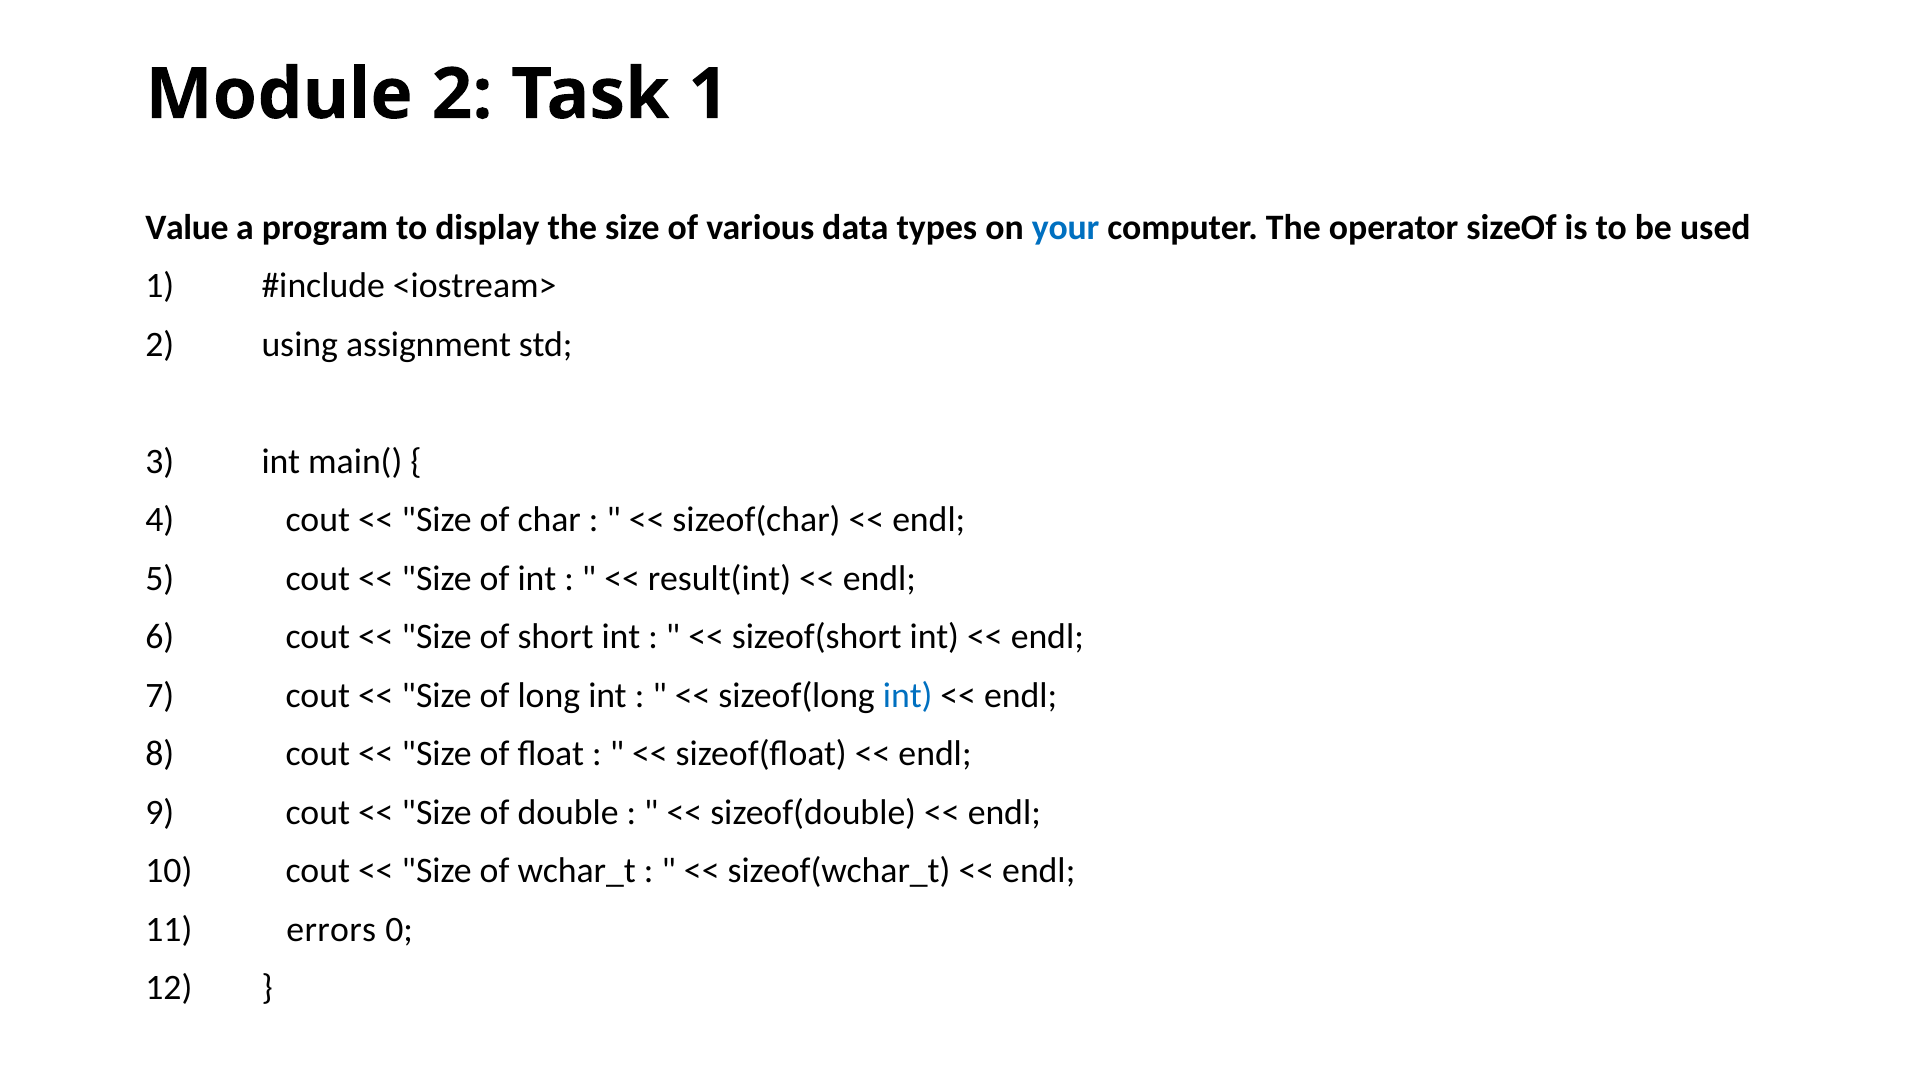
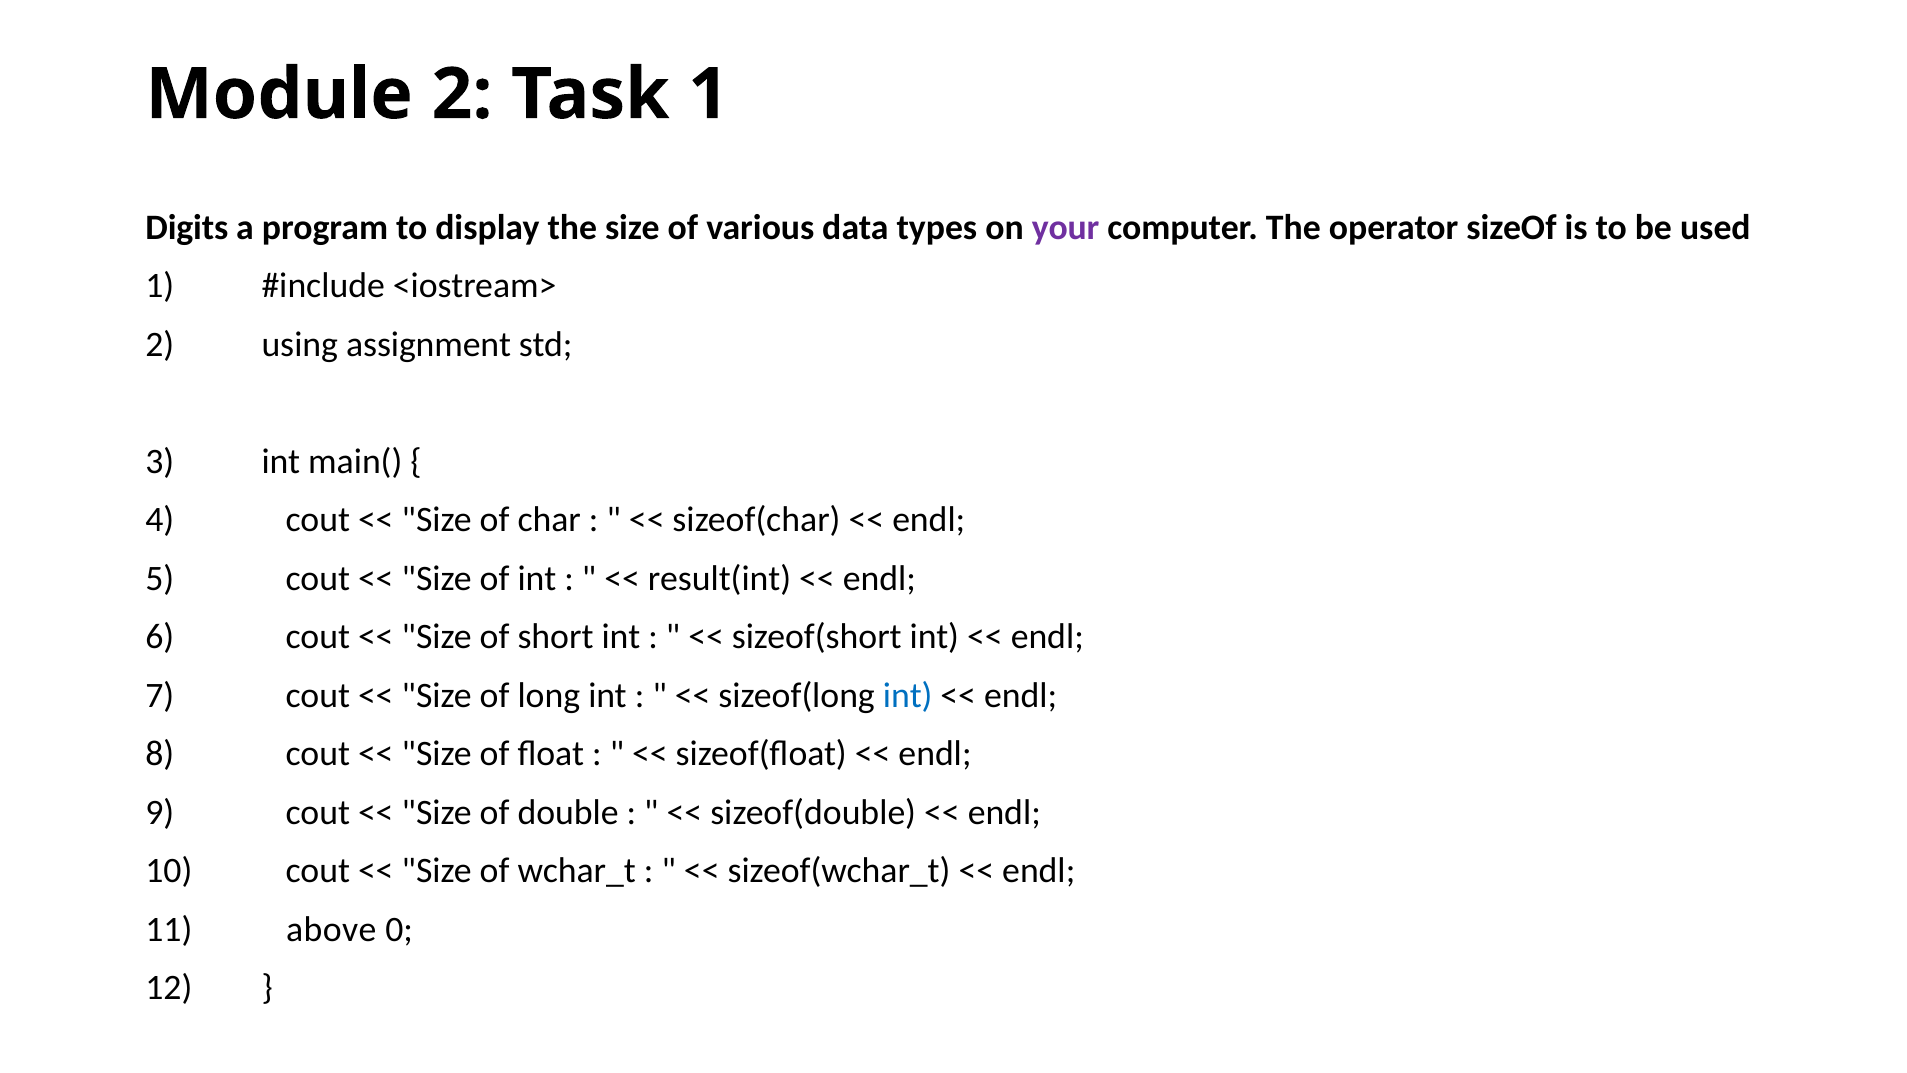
Value: Value -> Digits
your colour: blue -> purple
errors: errors -> above
